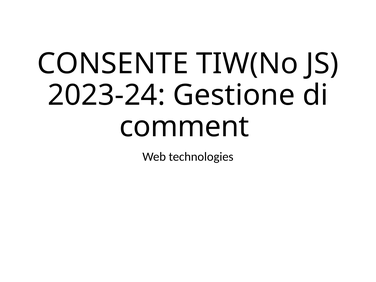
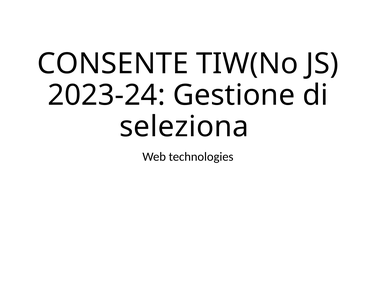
comment: comment -> seleziona
